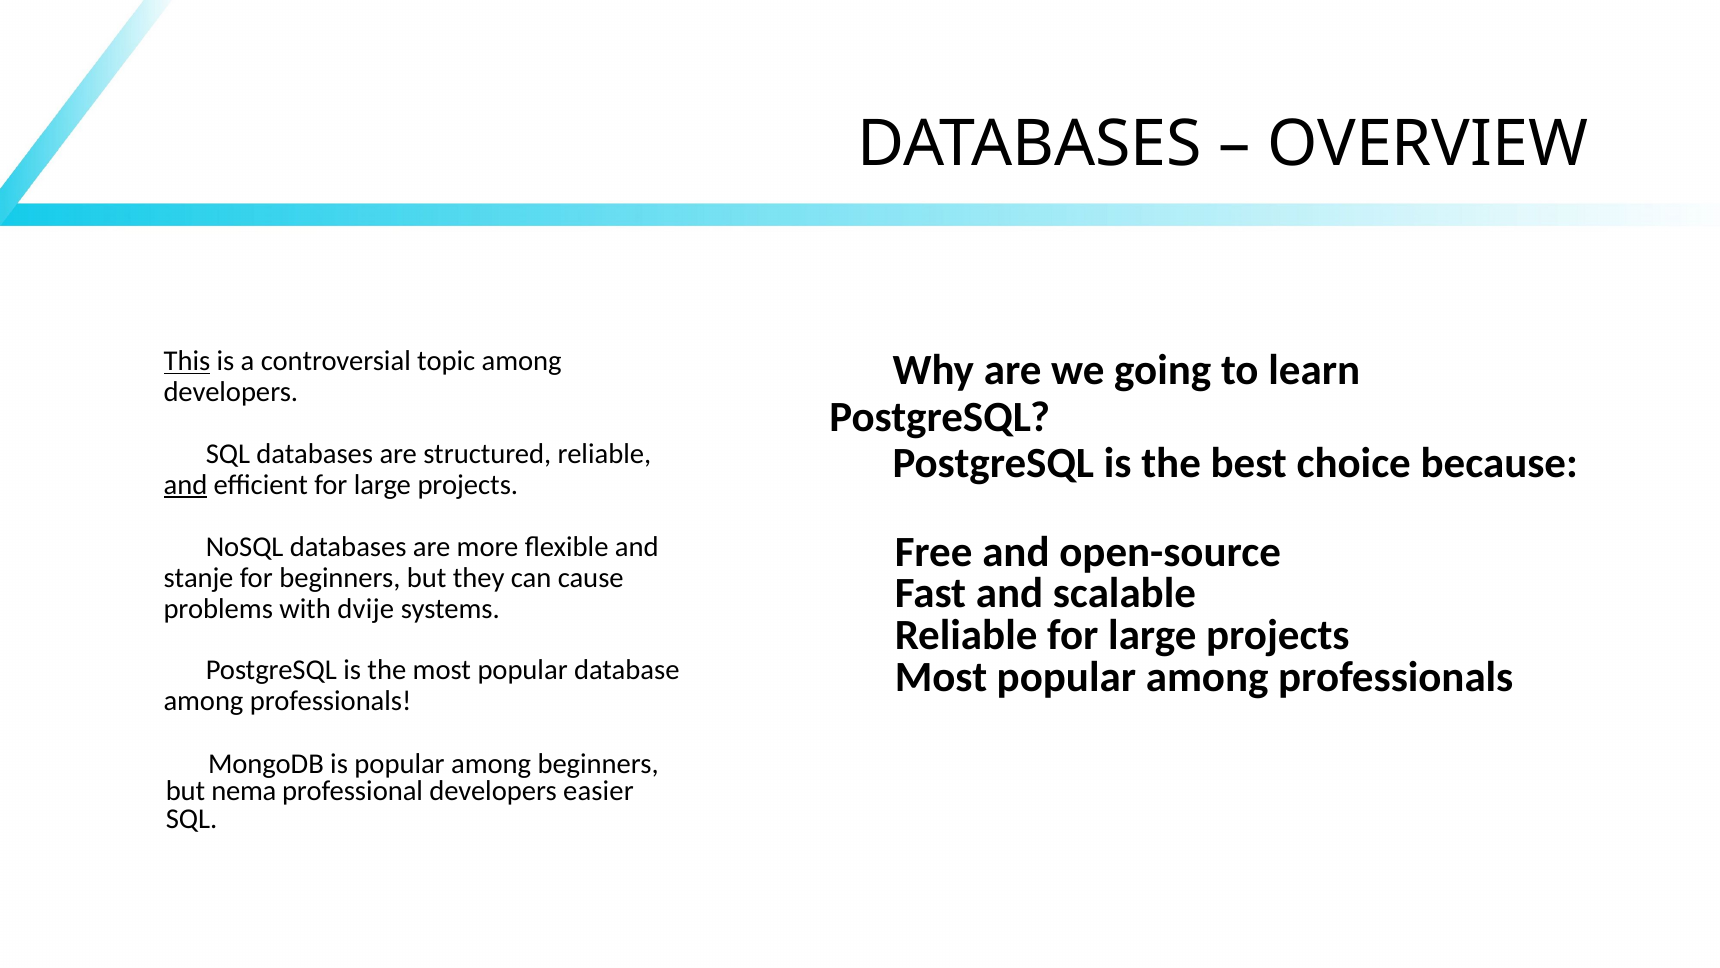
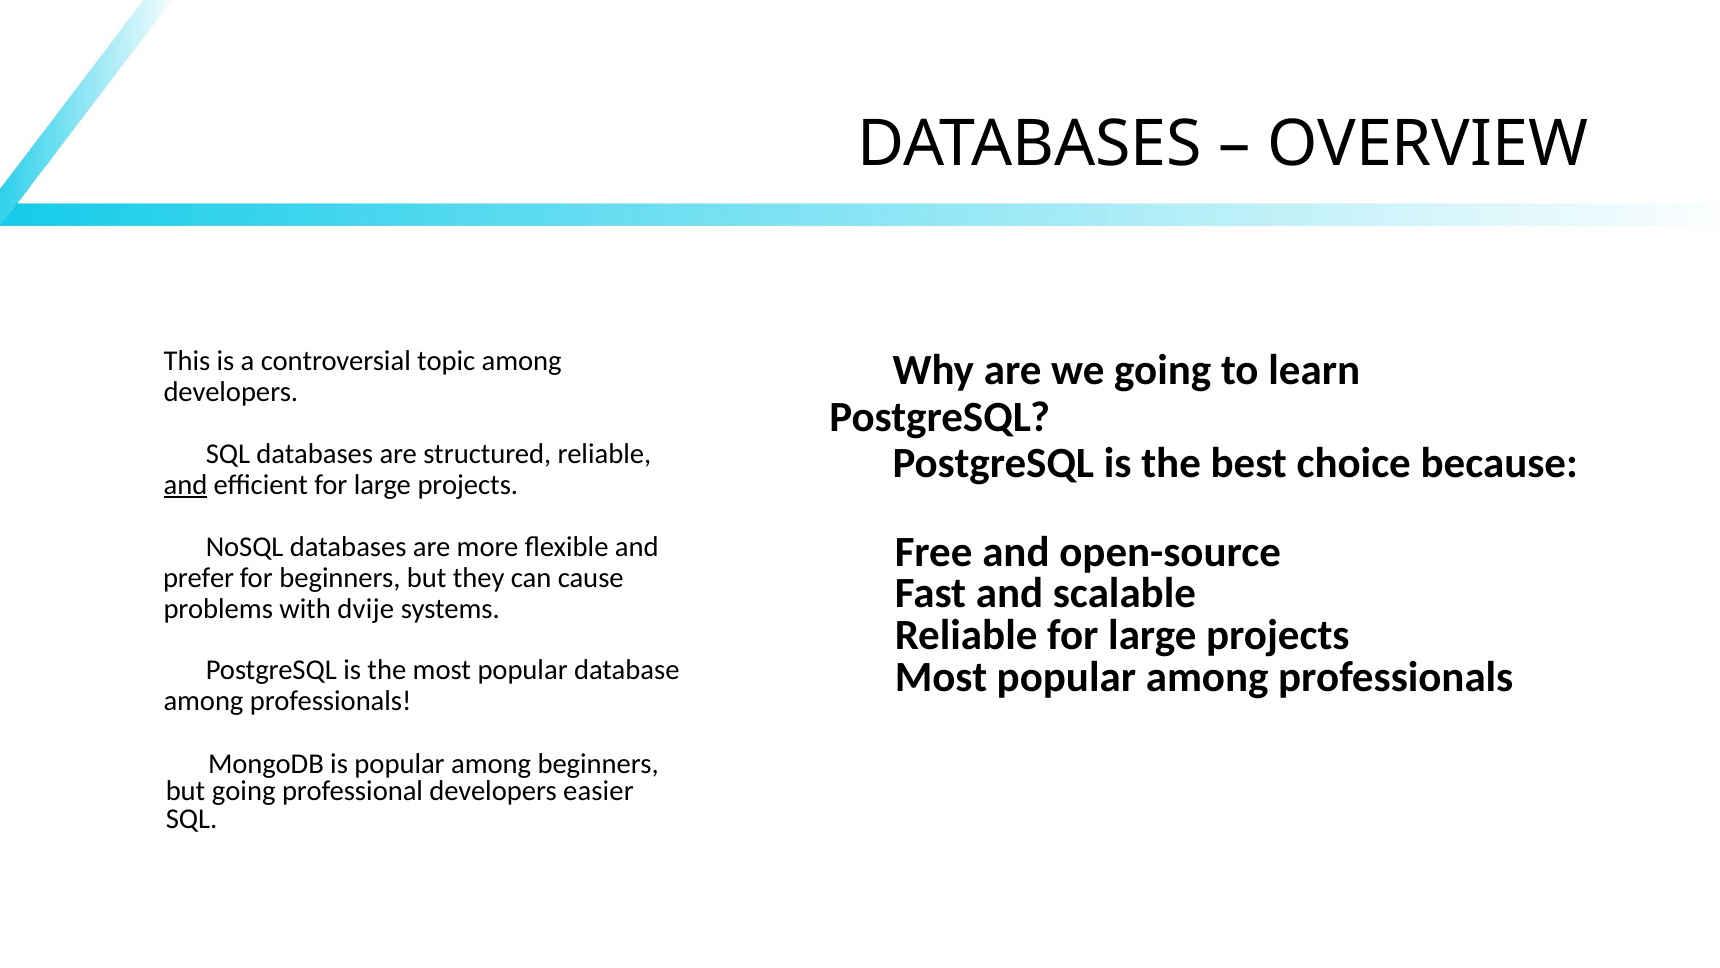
This underline: present -> none
stanje: stanje -> prefer
but nema: nema -> going
